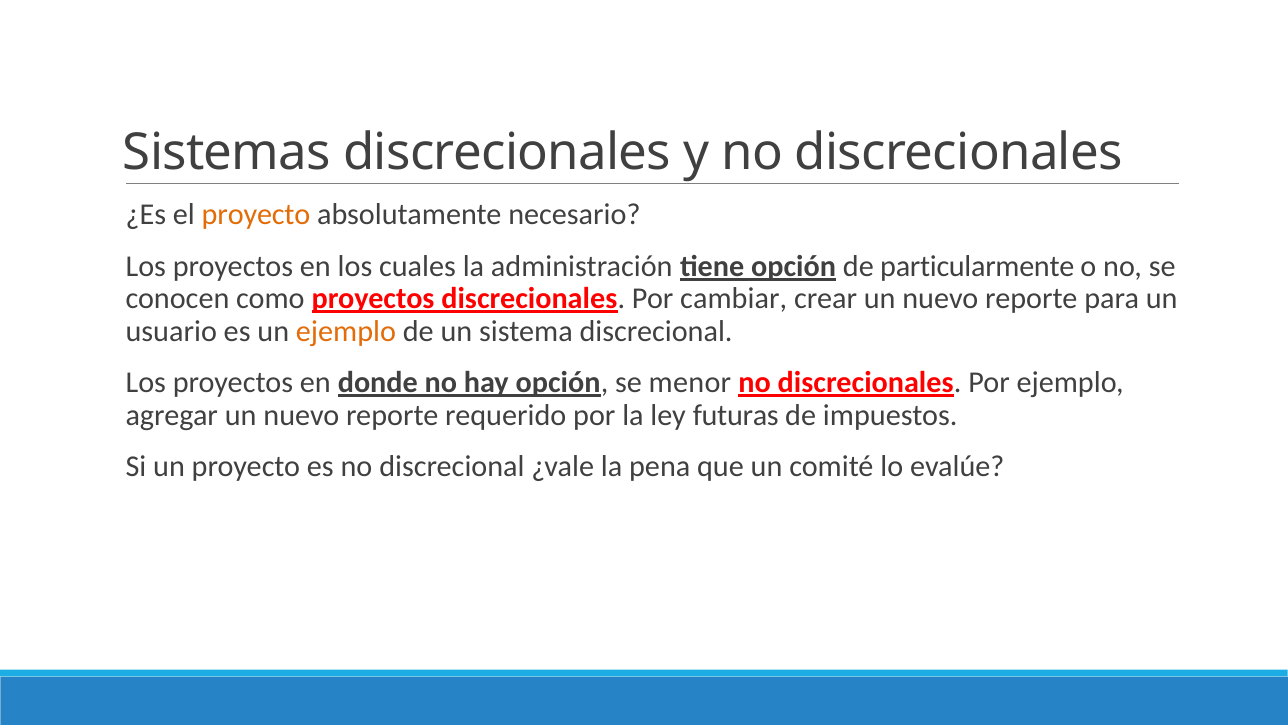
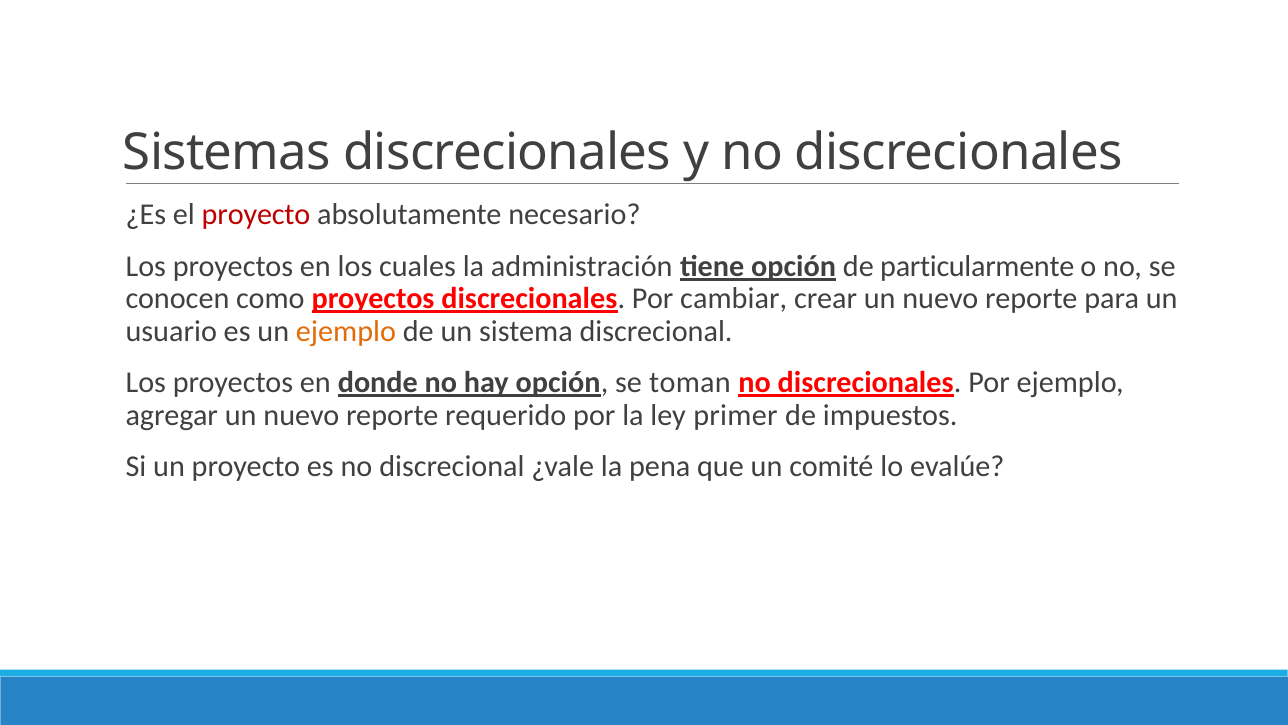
proyecto at (256, 215) colour: orange -> red
menor: menor -> toman
futuras: futuras -> primer
